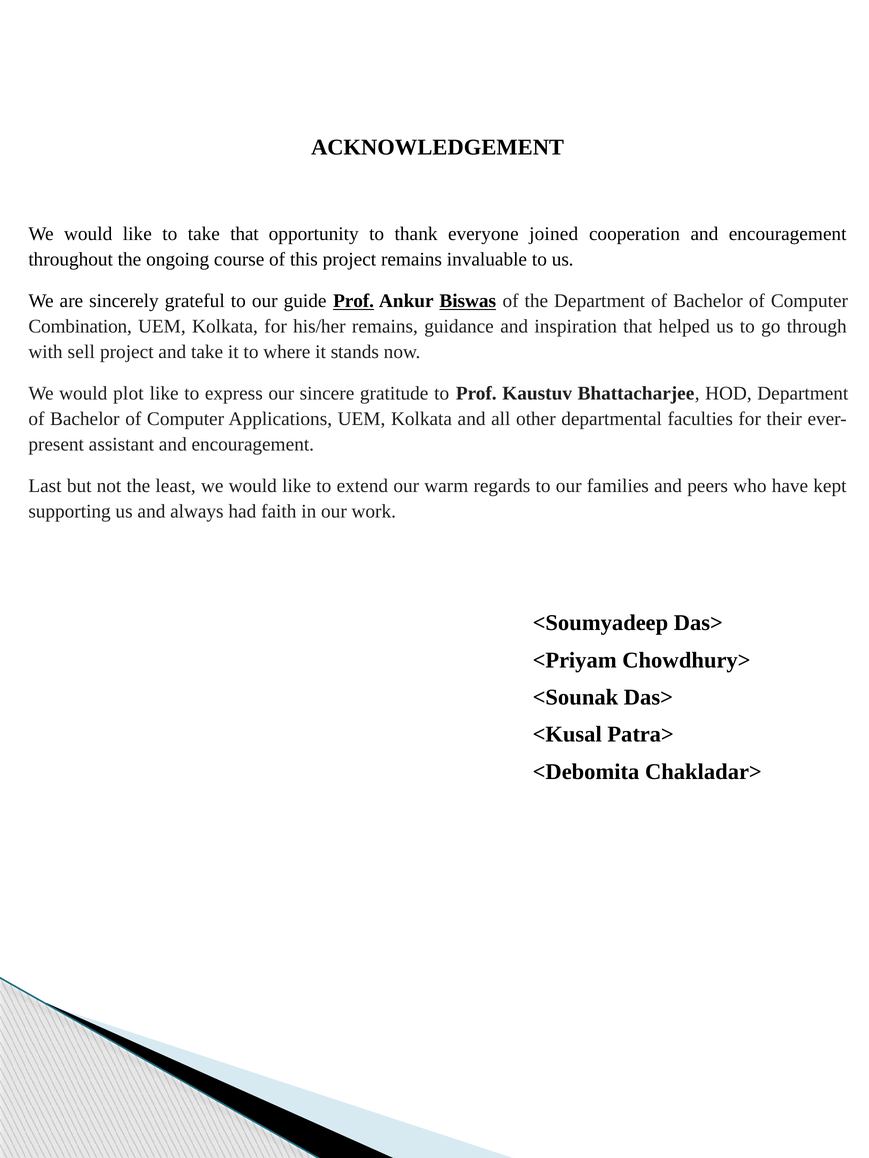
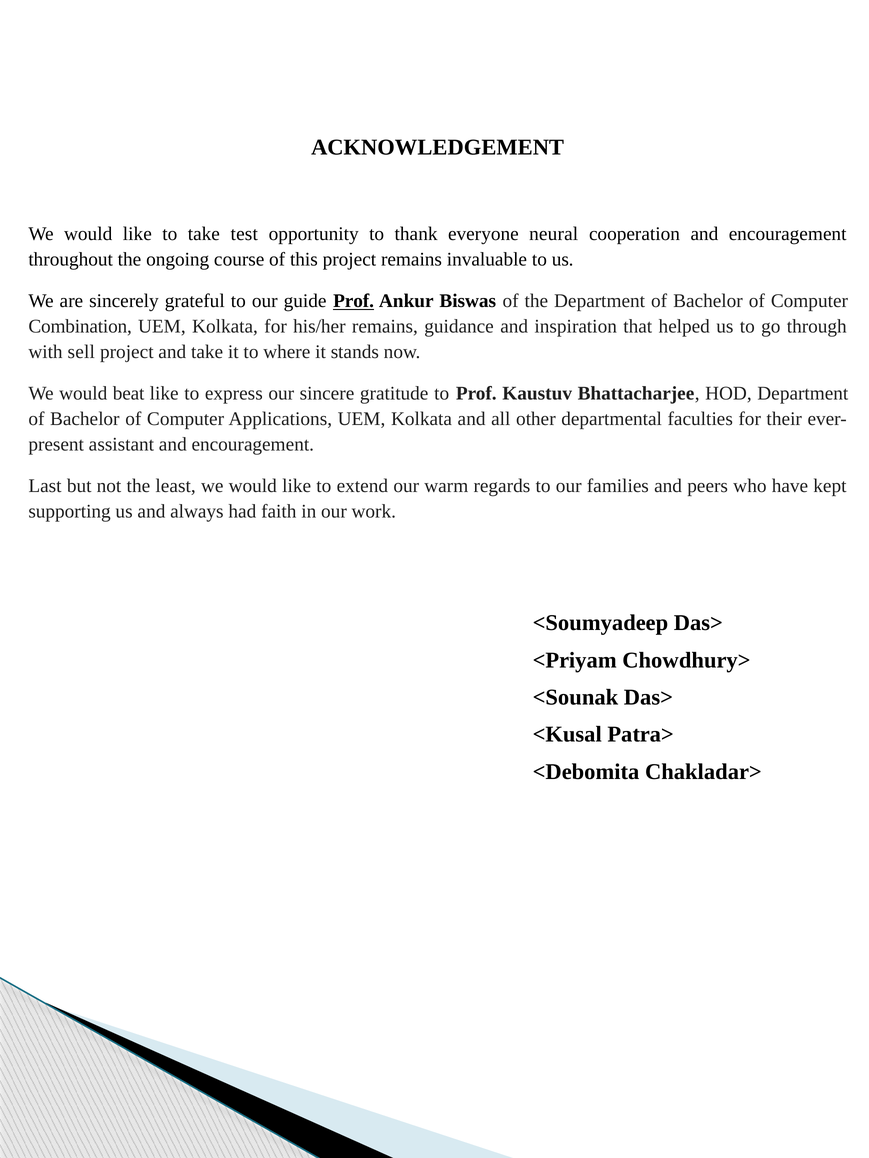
take that: that -> test
joined: joined -> neural
Biswas underline: present -> none
plot: plot -> beat
